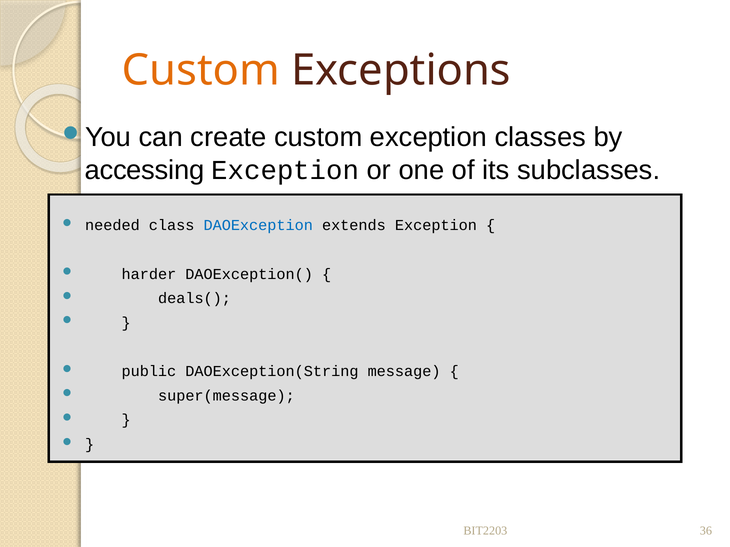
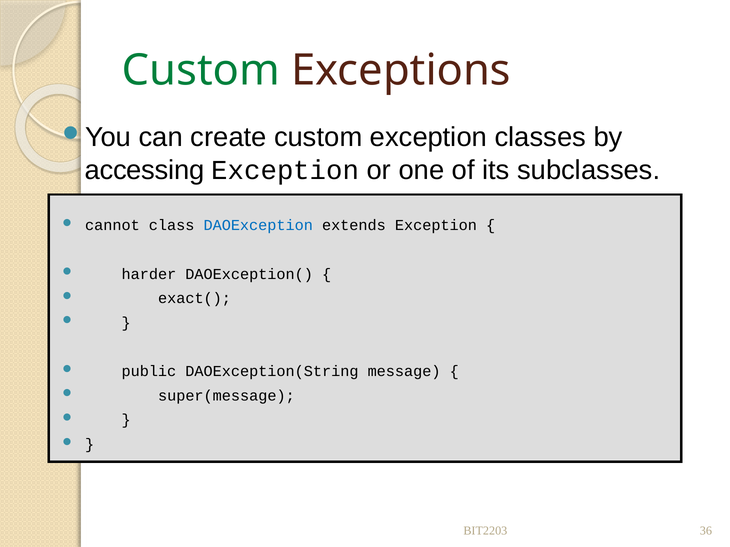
Custom at (201, 71) colour: orange -> green
needed: needed -> cannot
deals(: deals( -> exact(
